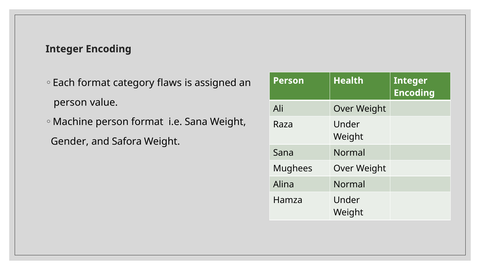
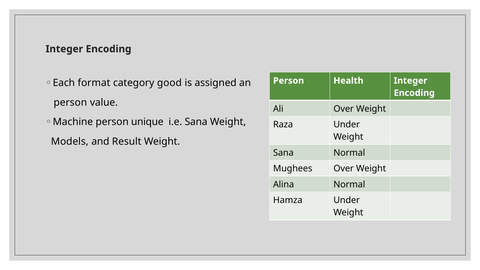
flaws: flaws -> good
person format: format -> unique
Gender: Gender -> Models
Safora: Safora -> Result
